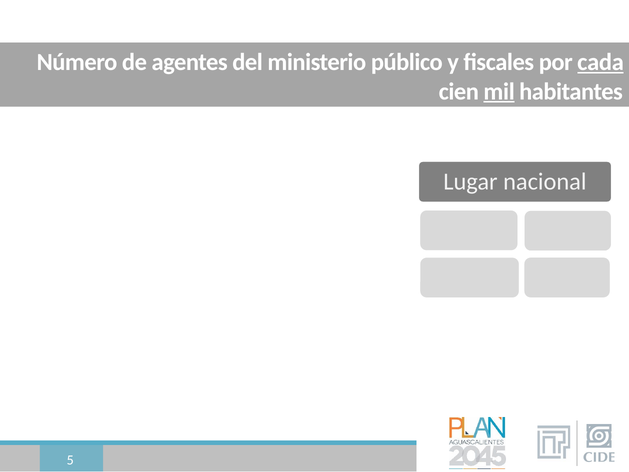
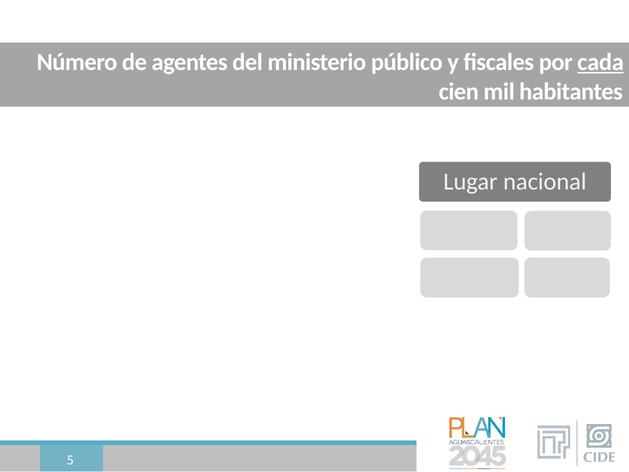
mil underline: present -> none
